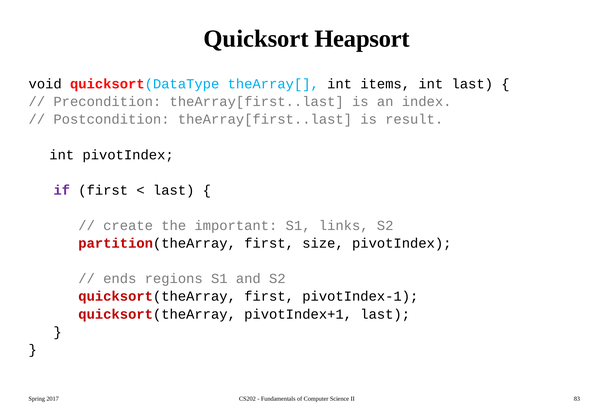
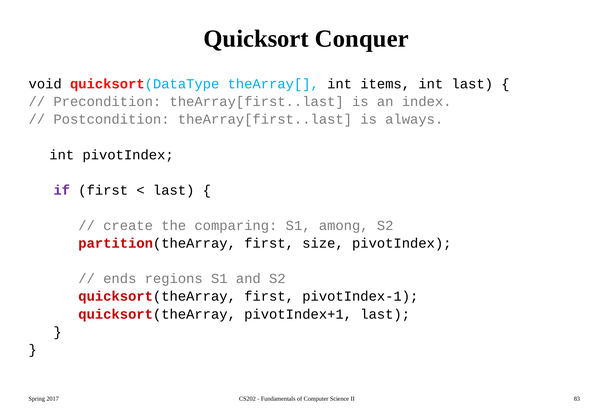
Heapsort: Heapsort -> Conquer
result: result -> always
important: important -> comparing
links: links -> among
